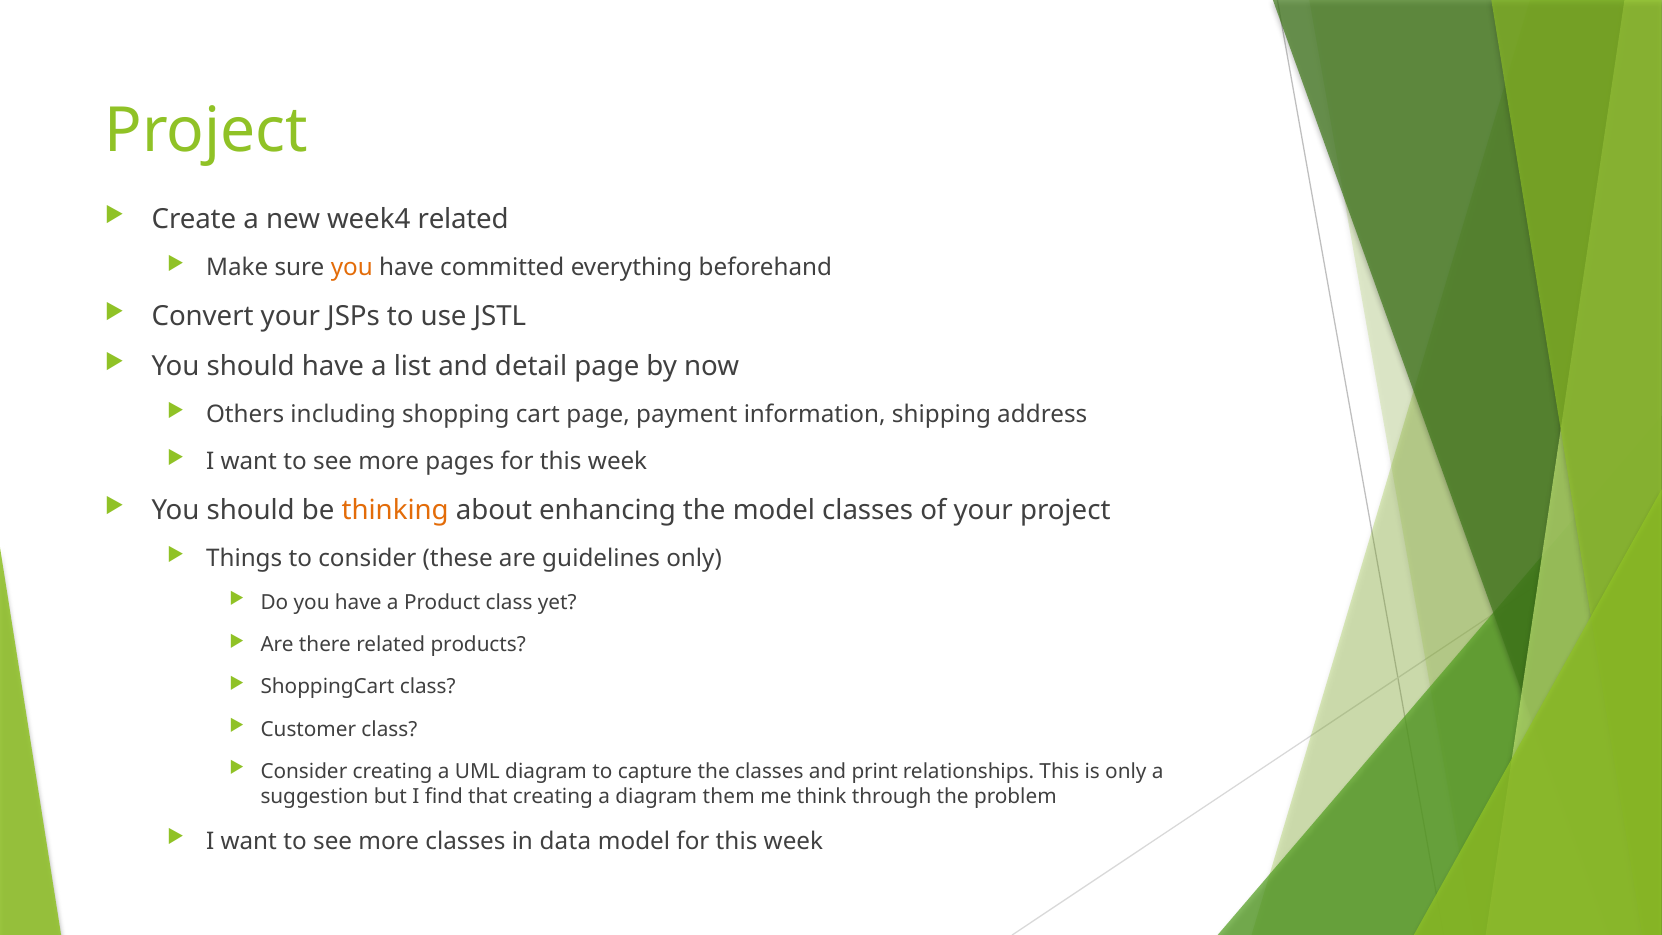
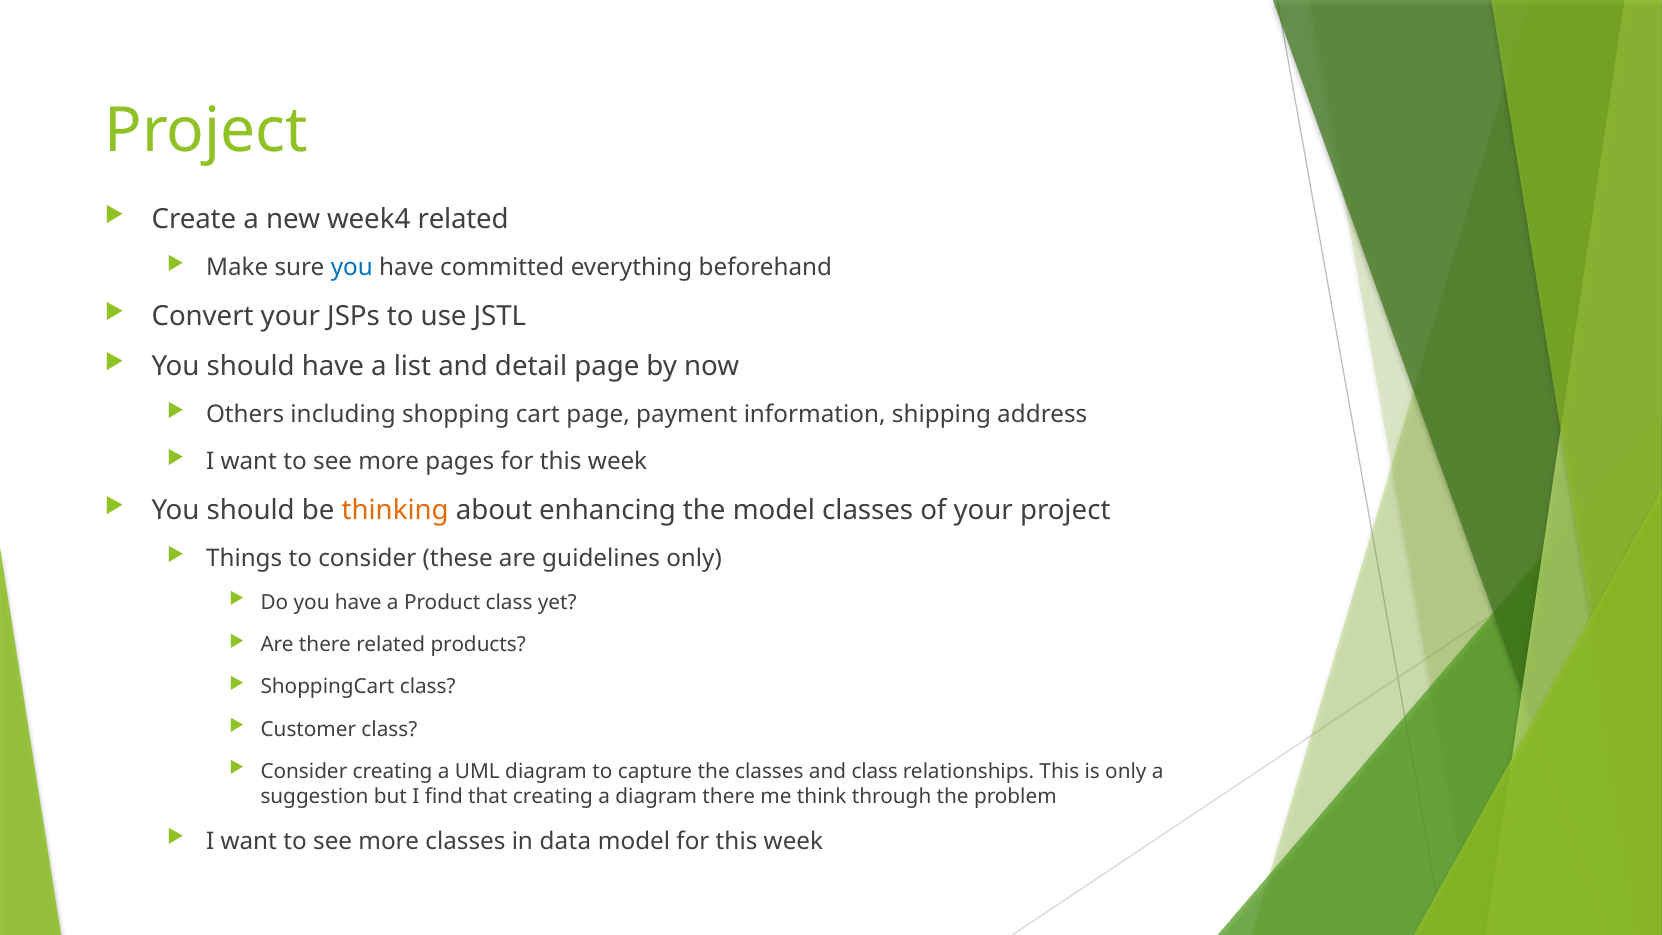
you at (352, 267) colour: orange -> blue
and print: print -> class
diagram them: them -> there
